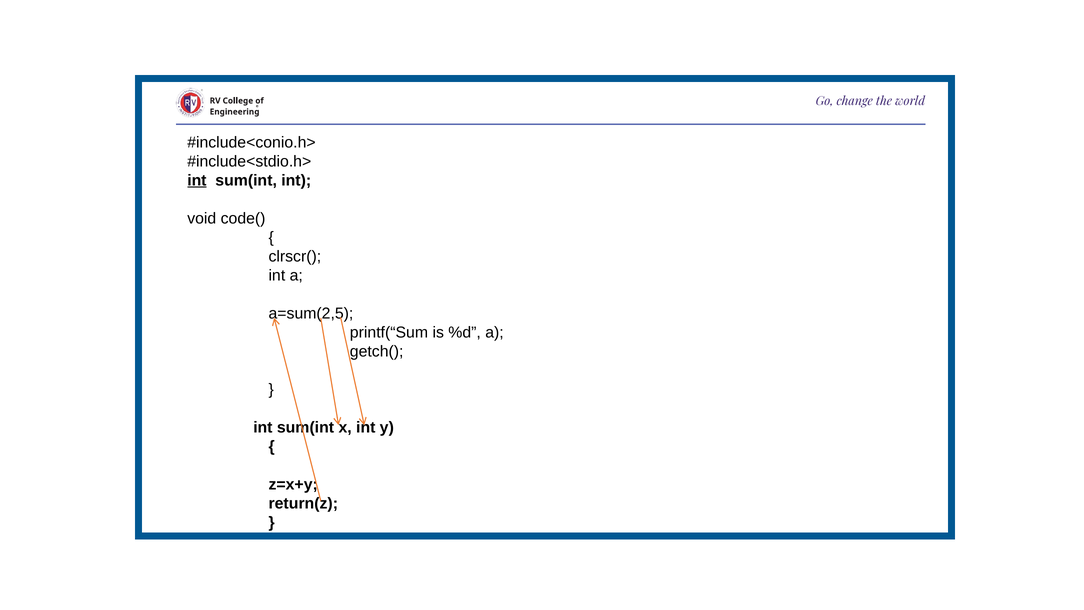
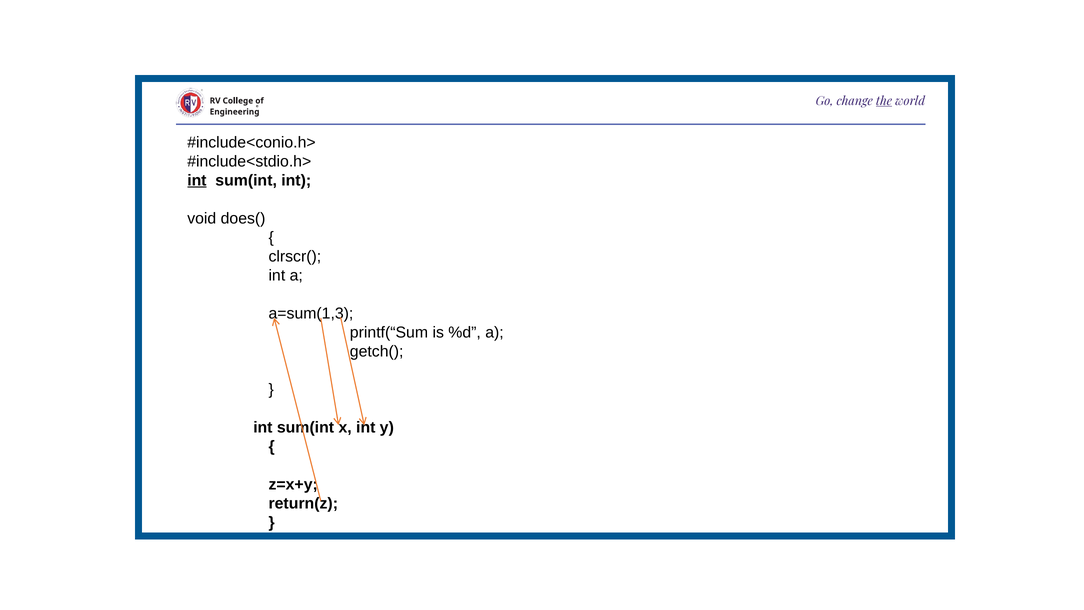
the underline: none -> present
code(: code( -> does(
a=sum(2,5: a=sum(2,5 -> a=sum(1,3
